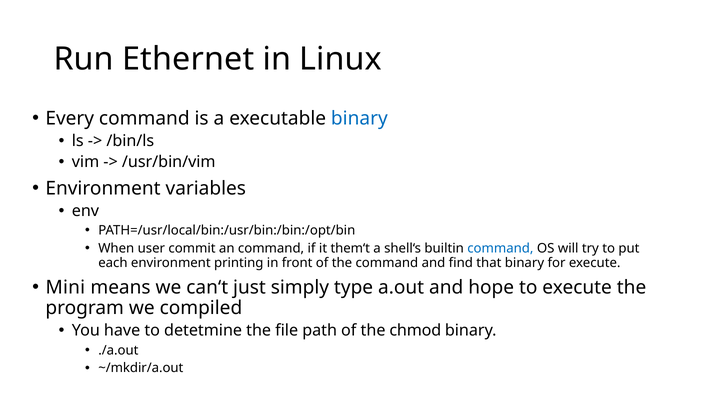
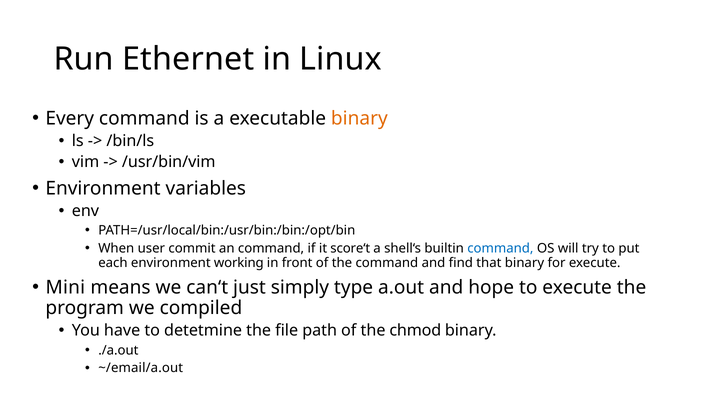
binary at (359, 118) colour: blue -> orange
them‘t: them‘t -> score‘t
printing: printing -> working
~/mkdir/a.out: ~/mkdir/a.out -> ~/email/a.out
